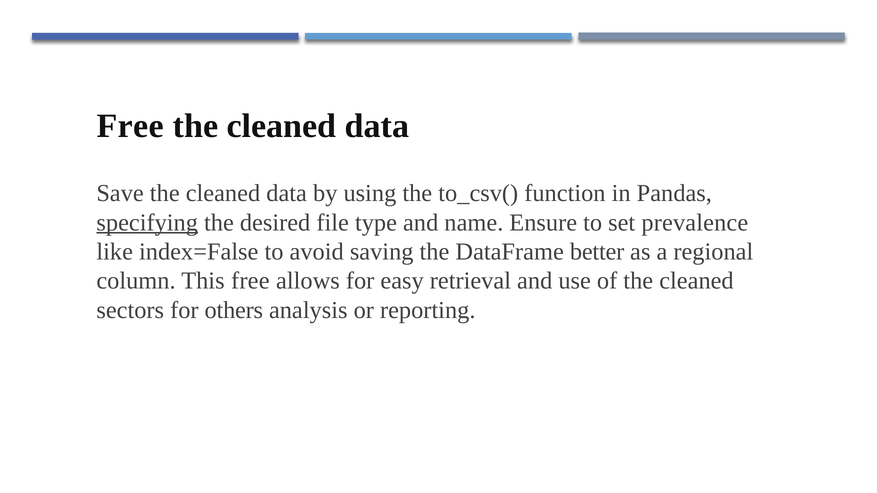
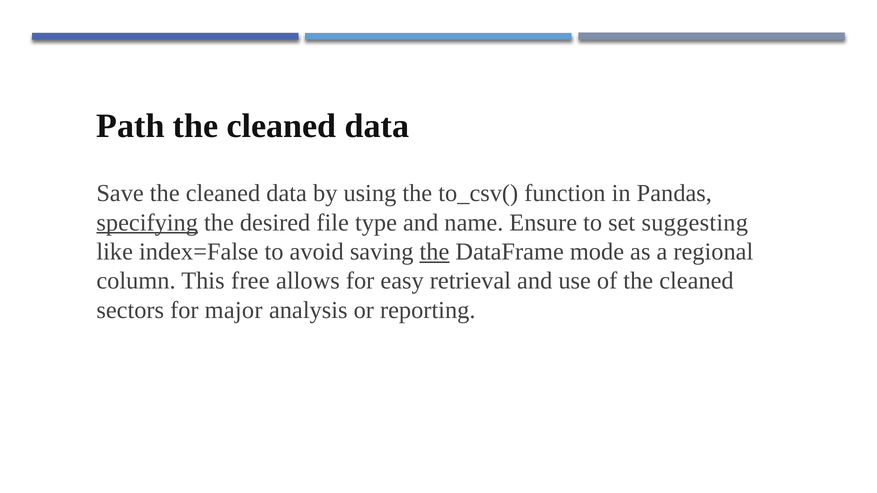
Free at (130, 126): Free -> Path
prevalence: prevalence -> suggesting
the at (434, 252) underline: none -> present
better: better -> mode
others: others -> major
